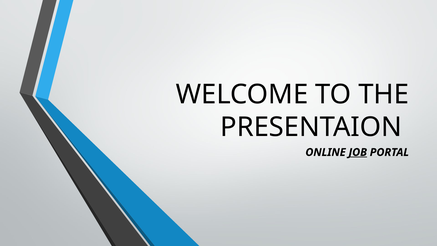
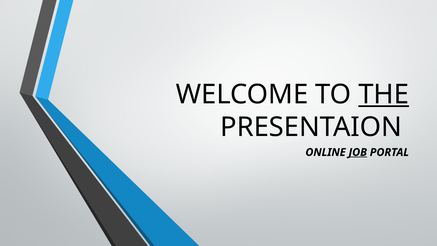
THE underline: none -> present
